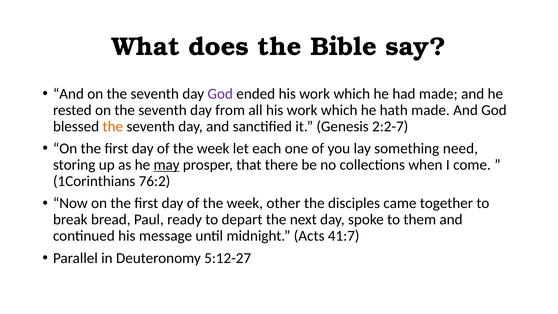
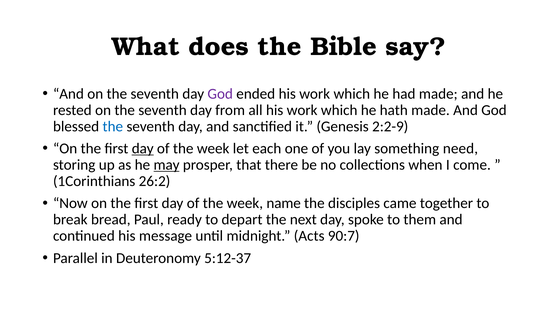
the at (113, 126) colour: orange -> blue
2:2-7: 2:2-7 -> 2:2-9
day at (143, 148) underline: none -> present
76:2: 76:2 -> 26:2
other: other -> name
41:7: 41:7 -> 90:7
5:12-27: 5:12-27 -> 5:12-37
